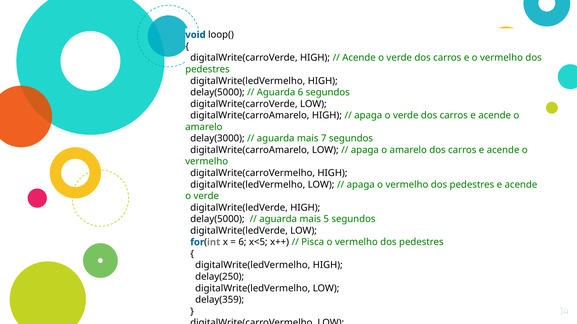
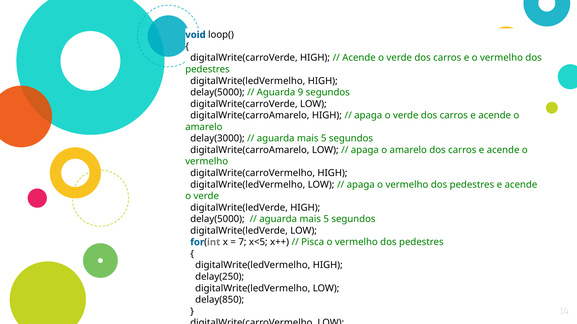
Aguarda 6: 6 -> 9
7 at (324, 139): 7 -> 5
6 at (242, 243): 6 -> 7
delay(359: delay(359 -> delay(850
